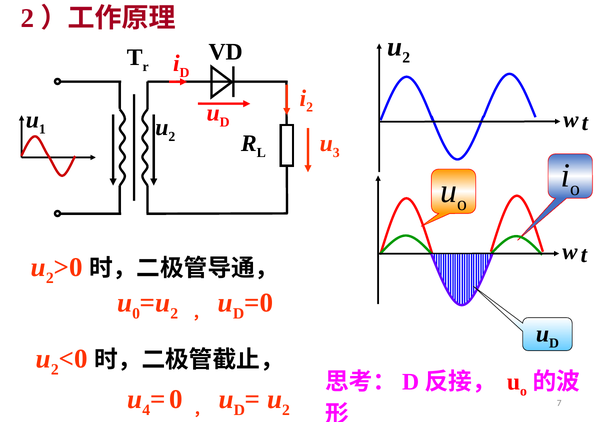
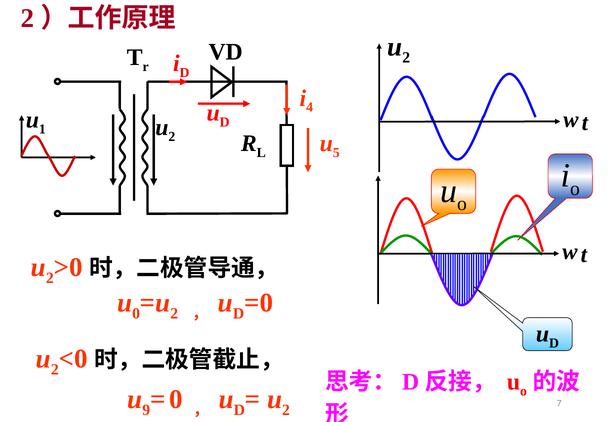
2 at (310, 107): 2 -> 4
3: 3 -> 5
4: 4 -> 9
